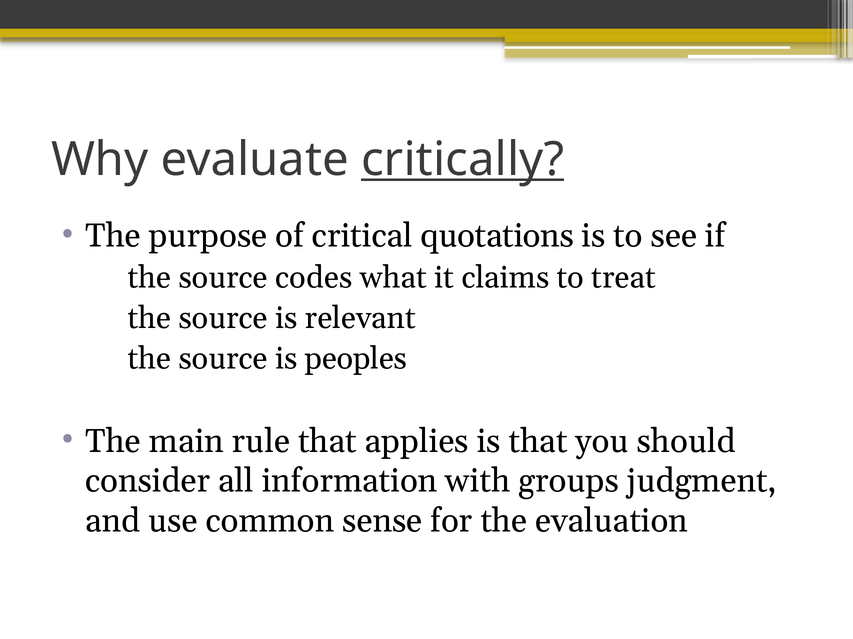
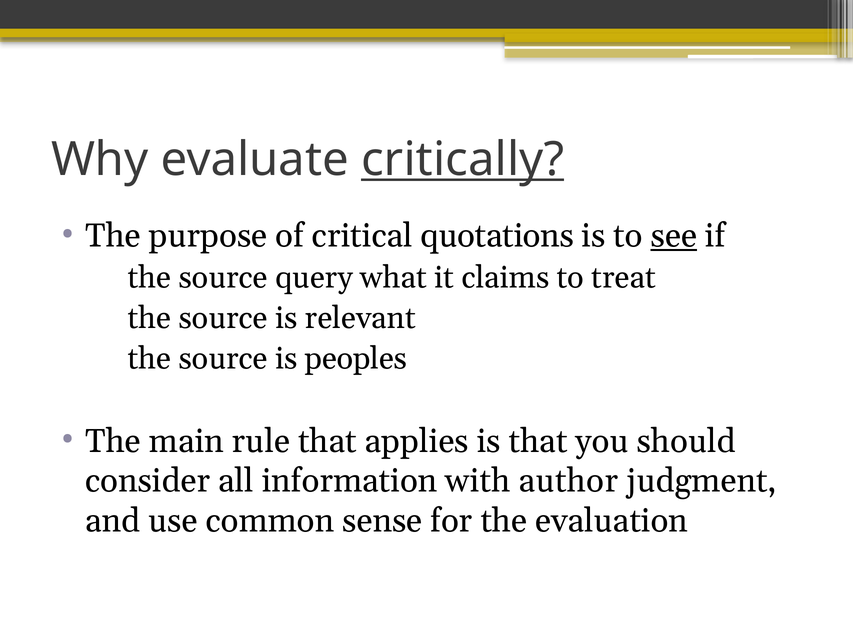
see underline: none -> present
codes: codes -> query
groups: groups -> author
